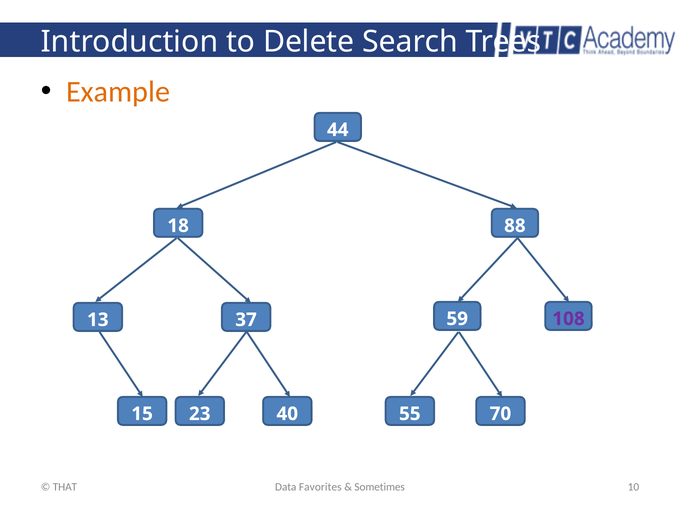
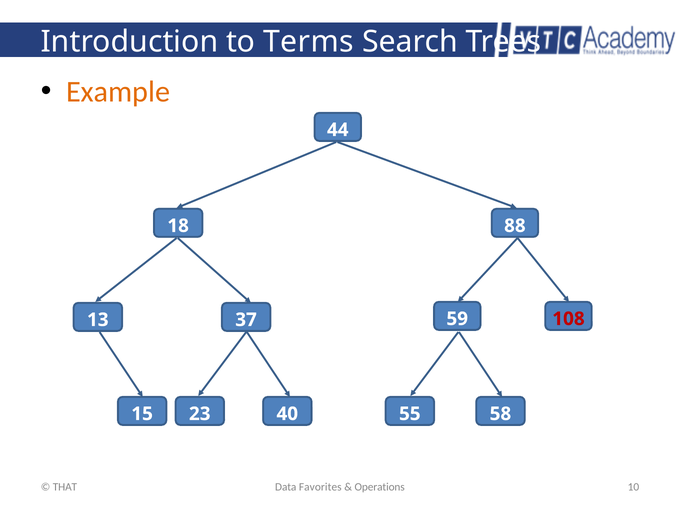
Delete: Delete -> Terms
108 colour: purple -> red
70: 70 -> 58
Sometimes: Sometimes -> Operations
